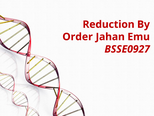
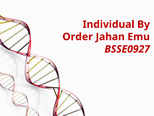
Reduction: Reduction -> Individual
